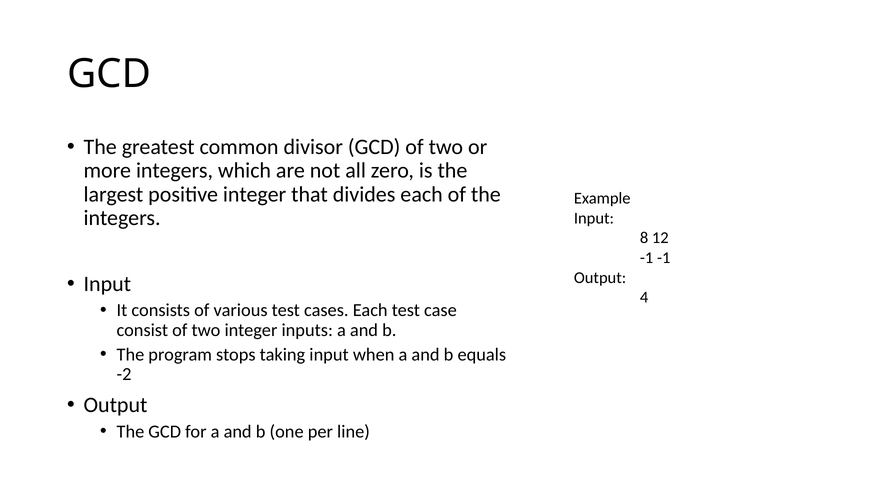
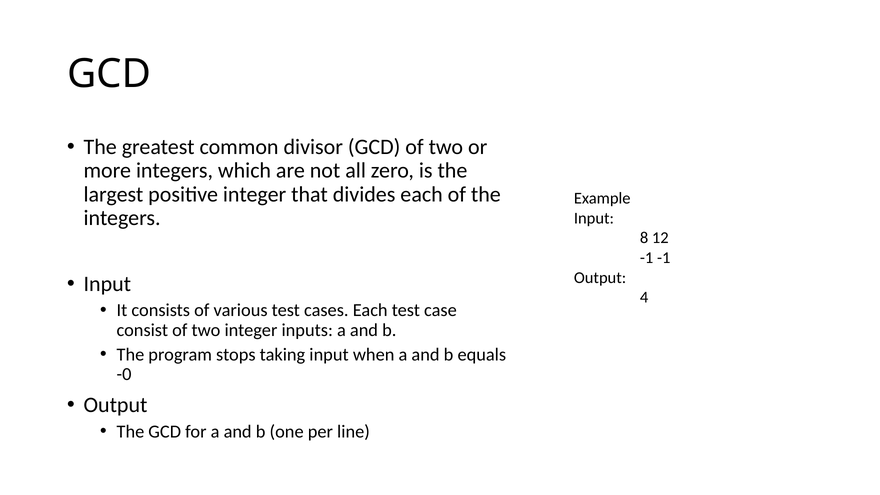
-2: -2 -> -0
